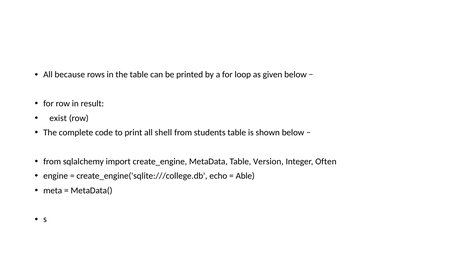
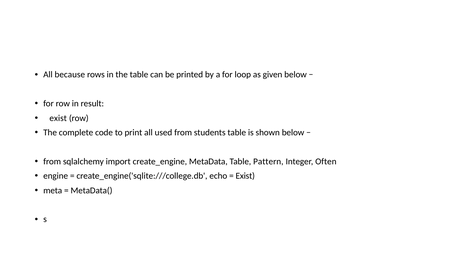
shell: shell -> used
Version: Version -> Pattern
Able at (245, 176): Able -> Exist
